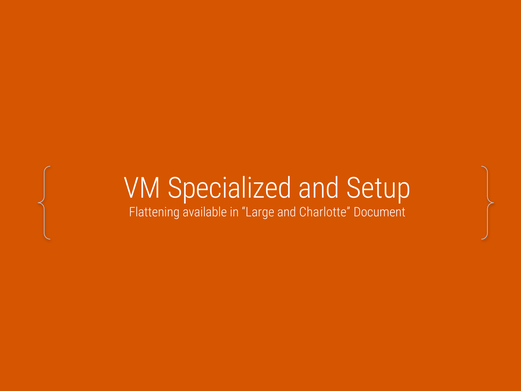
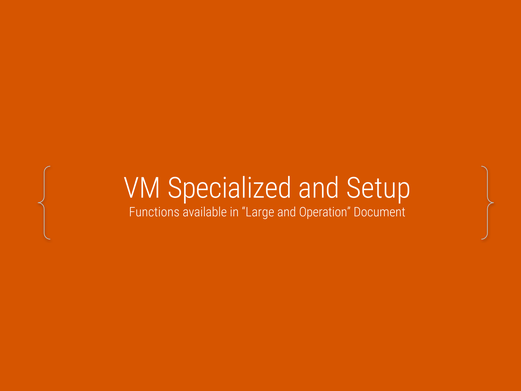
Flattening: Flattening -> Functions
Charlotte: Charlotte -> Operation
